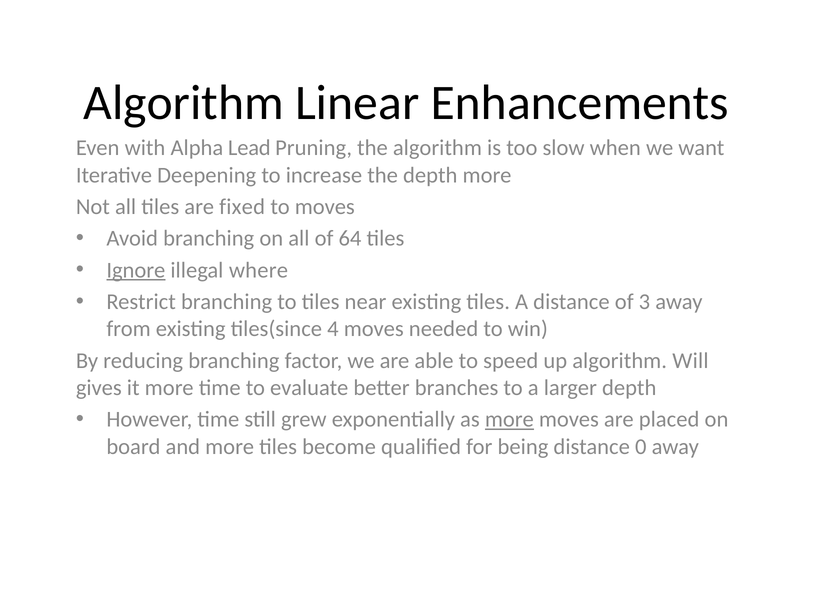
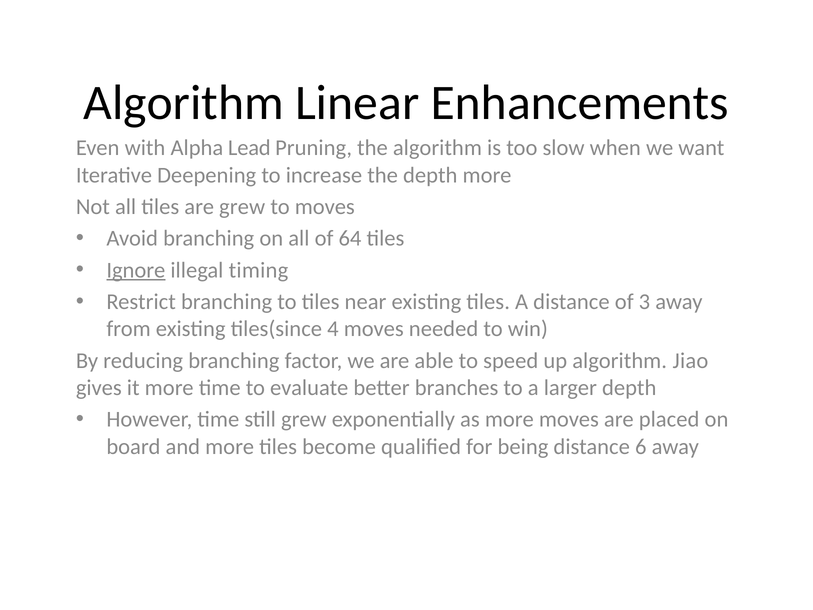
are fixed: fixed -> grew
where: where -> timing
Will: Will -> Jiao
more at (509, 419) underline: present -> none
0: 0 -> 6
